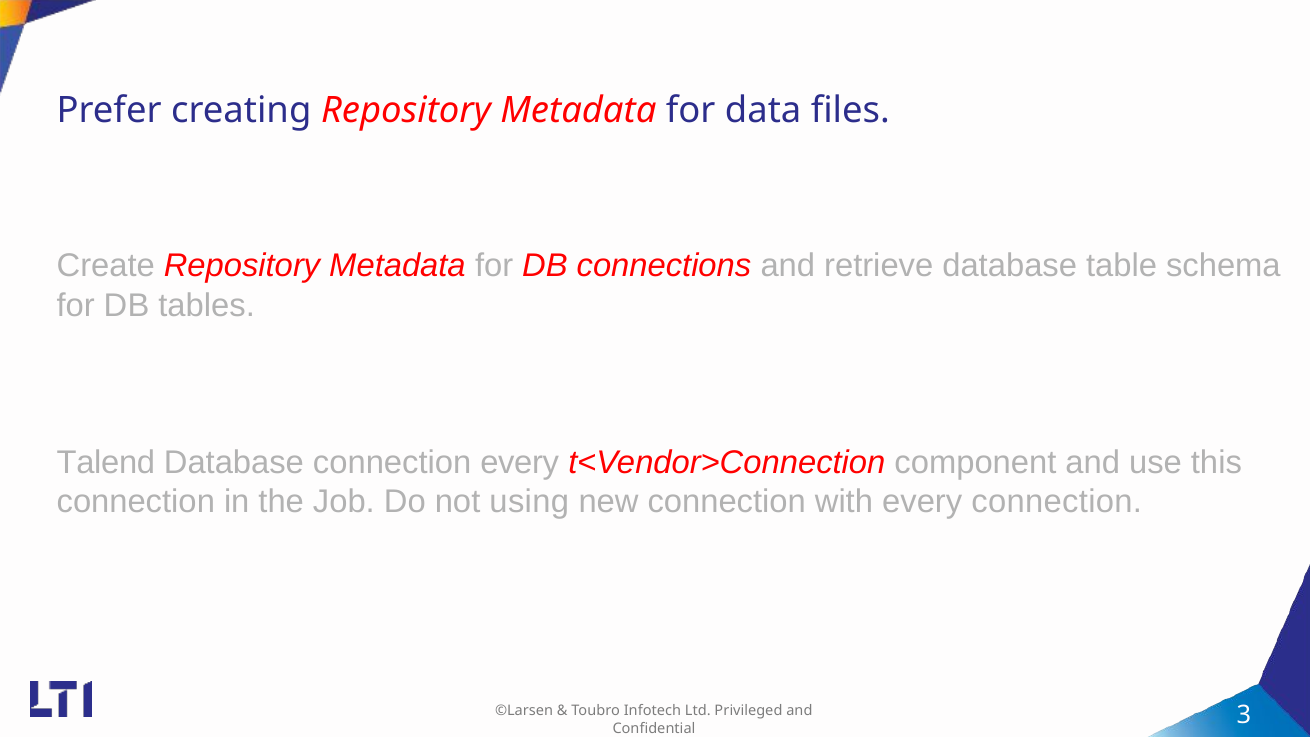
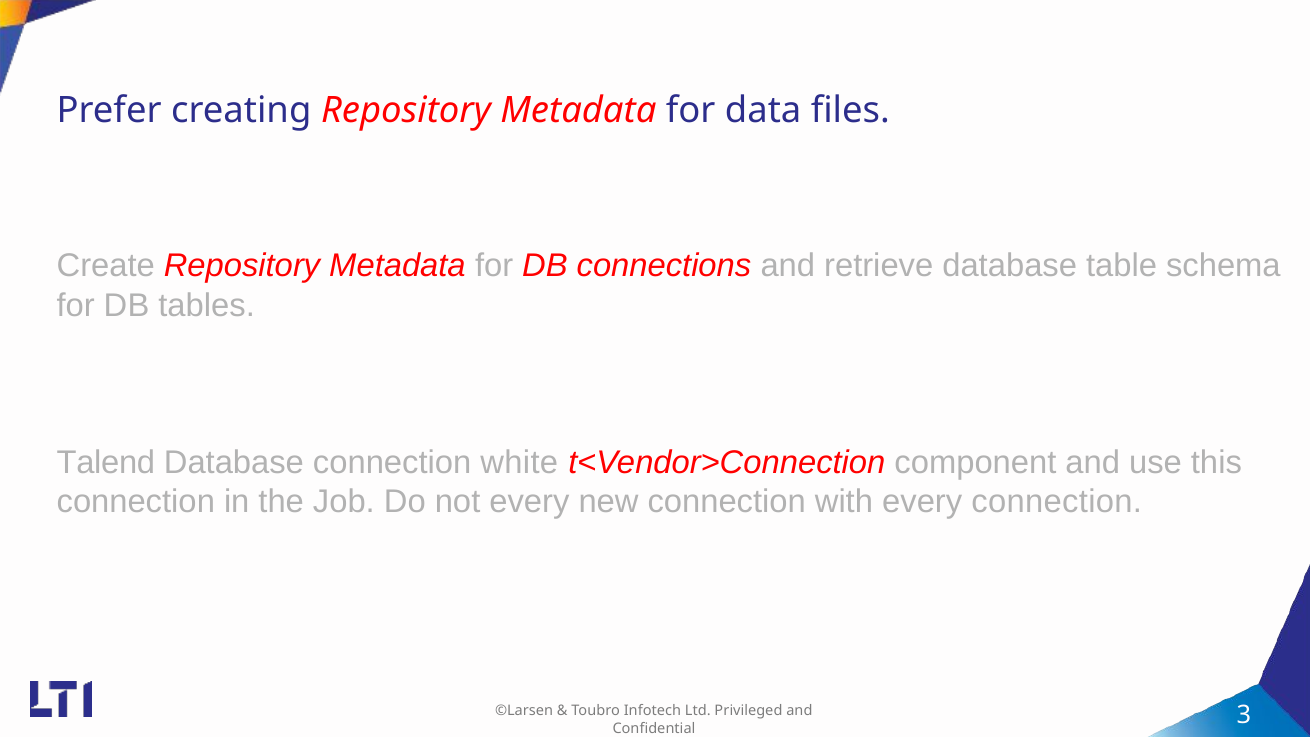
connection every: every -> white
not using: using -> every
